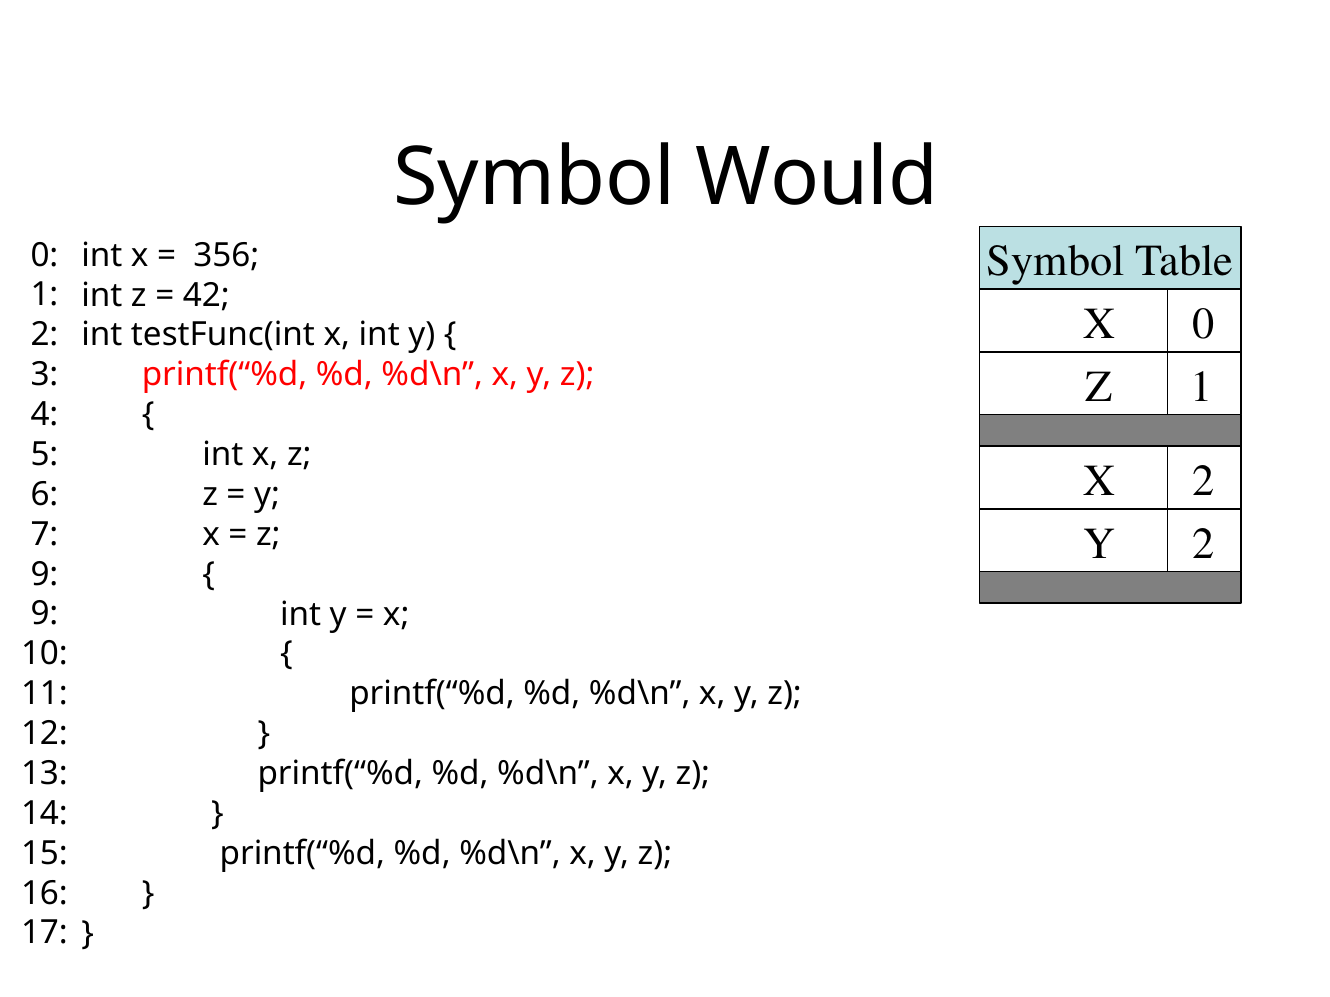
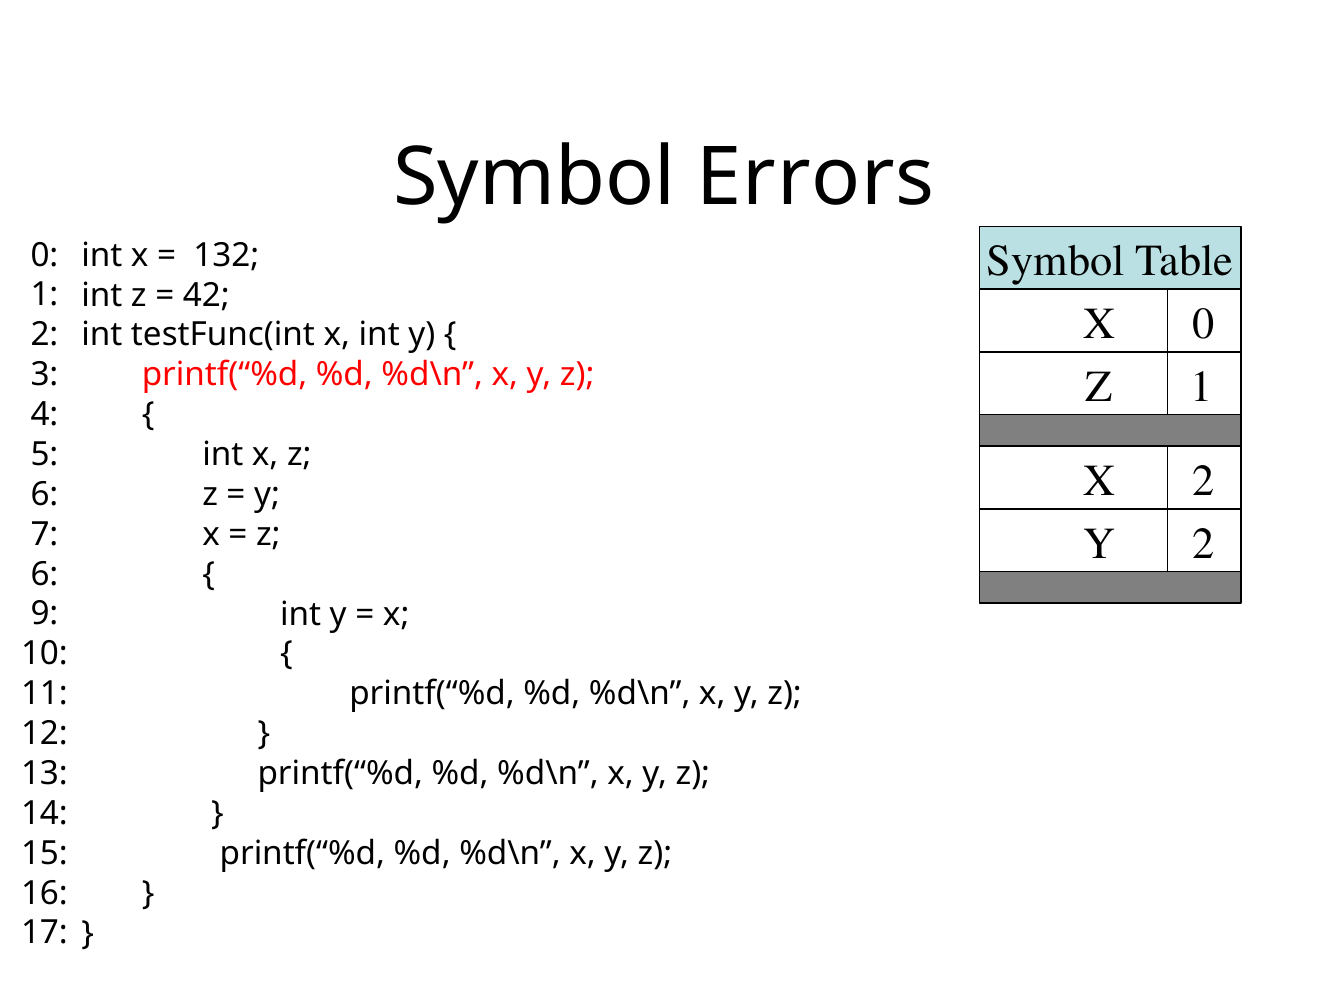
Would: Would -> Errors
356: 356 -> 132
9 at (44, 574): 9 -> 6
